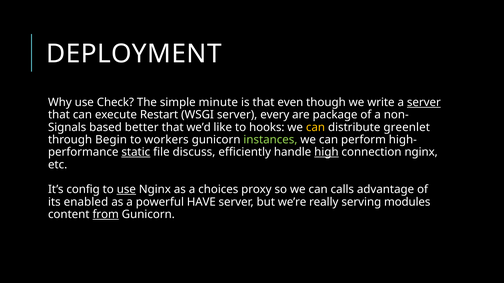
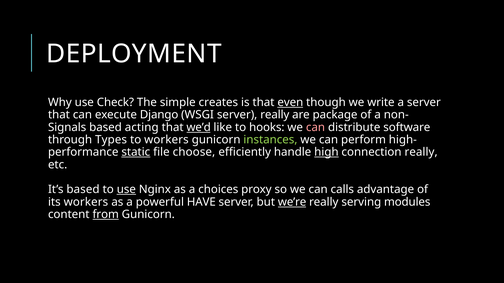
minute: minute -> creates
even underline: none -> present
server at (424, 103) underline: present -> none
Restart: Restart -> Django
server every: every -> really
better: better -> acting
we’d underline: none -> present
can at (315, 127) colour: yellow -> pink
greenlet: greenlet -> software
Begin: Begin -> Types
discuss: discuss -> choose
connection nginx: nginx -> really
It’s config: config -> based
its enabled: enabled -> workers
we’re underline: none -> present
